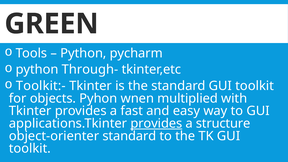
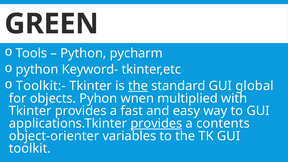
Through-: Through- -> Keyword-
the at (138, 86) underline: none -> present
standard GUI toolkit: toolkit -> global
structure: structure -> contents
object-orienter standard: standard -> variables
